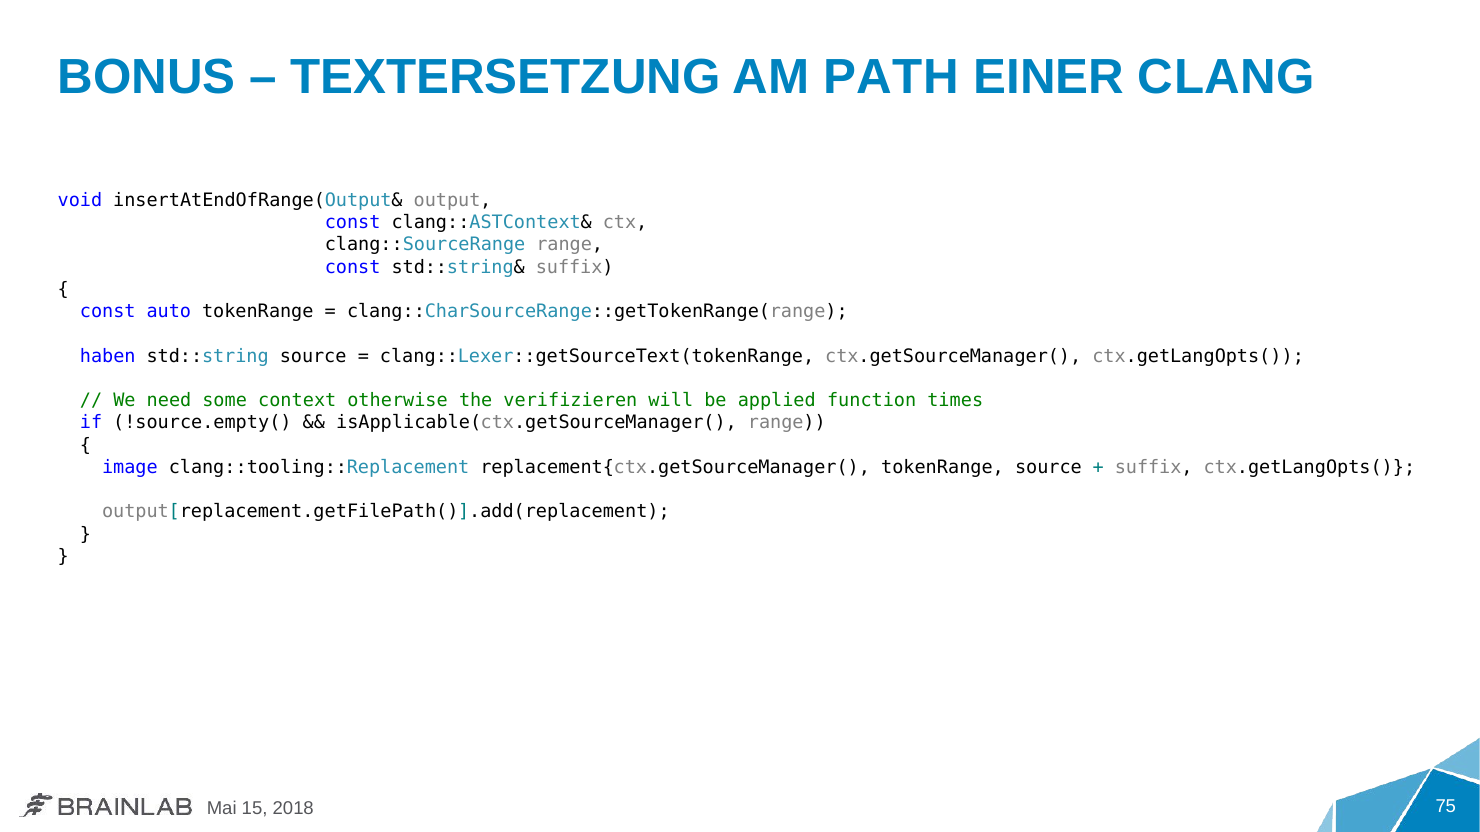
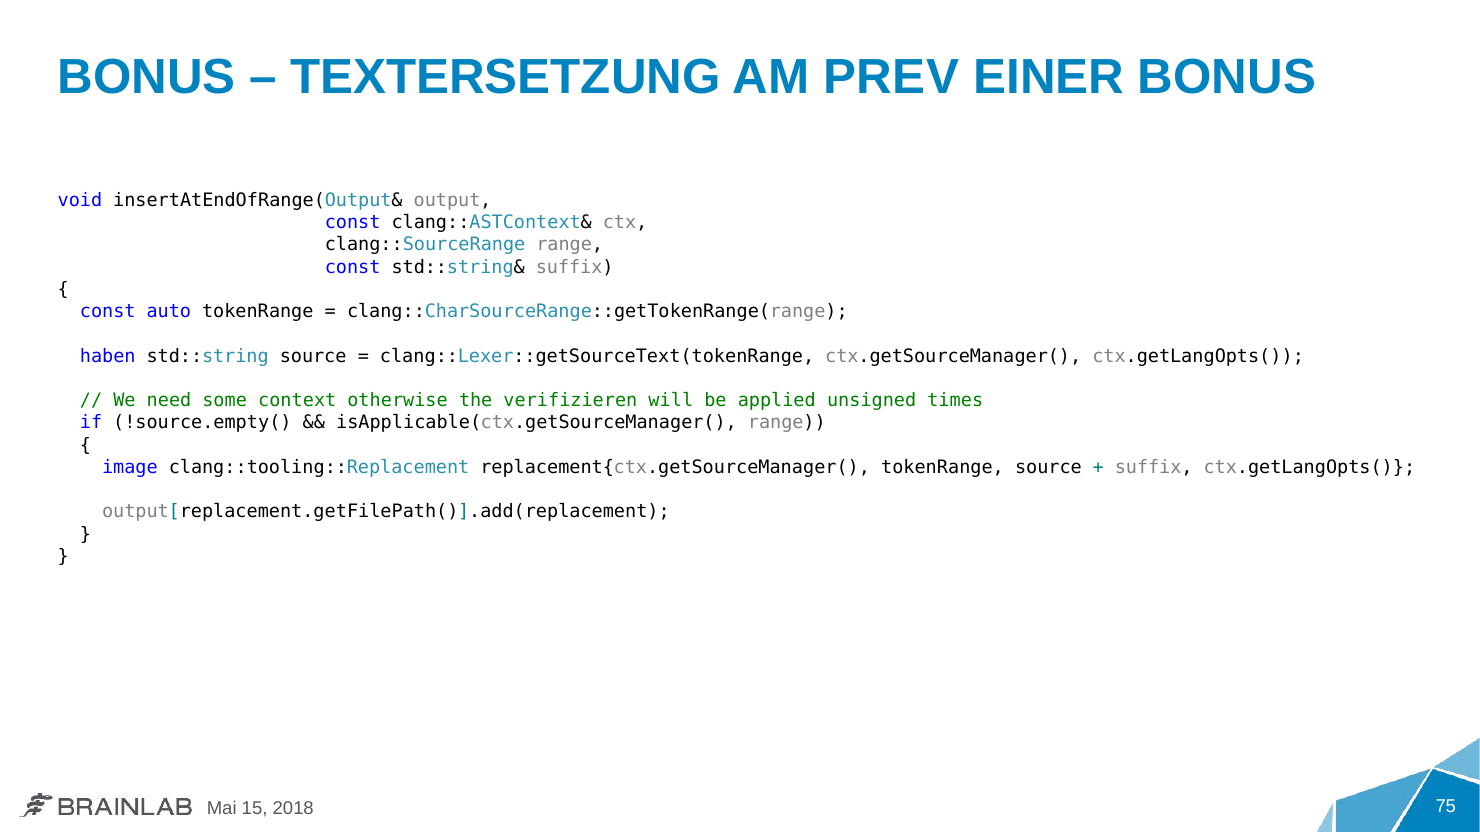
PATH: PATH -> PREV
EINER CLANG: CLANG -> BONUS
function: function -> unsigned
